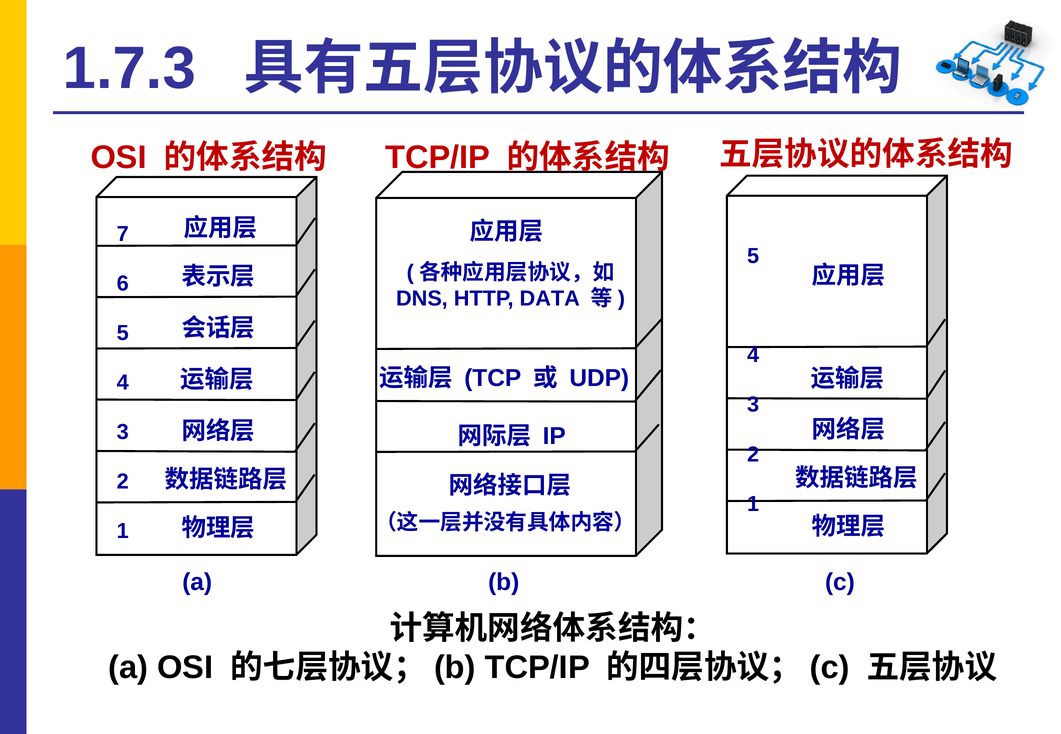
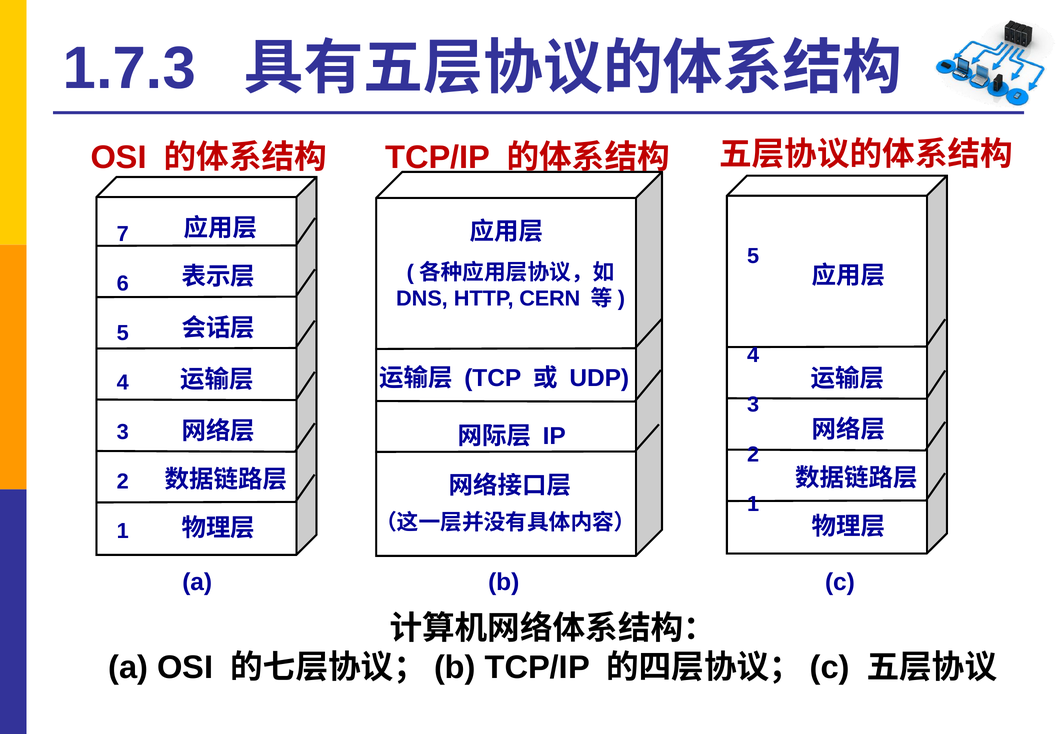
DATA: DATA -> CERN
